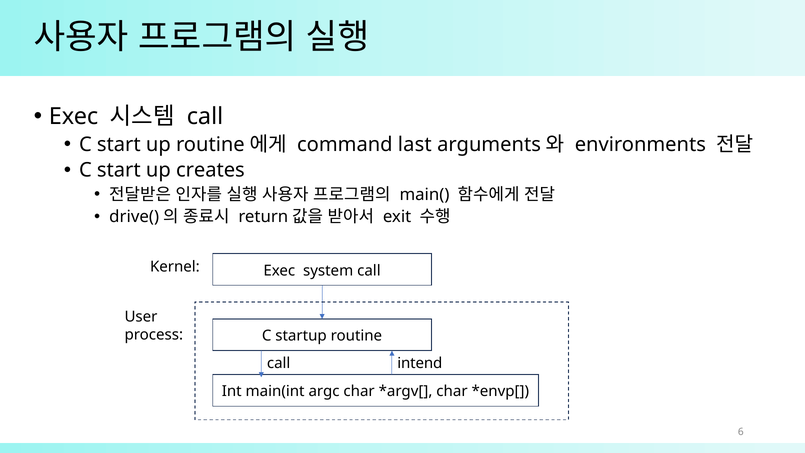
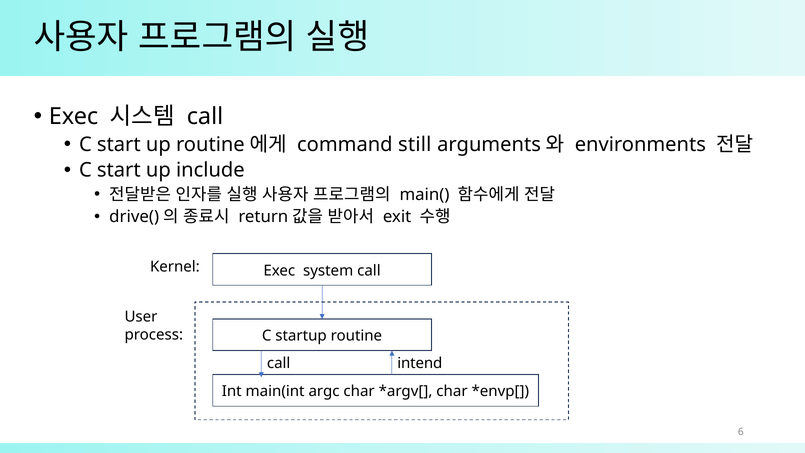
last: last -> still
creates: creates -> include
